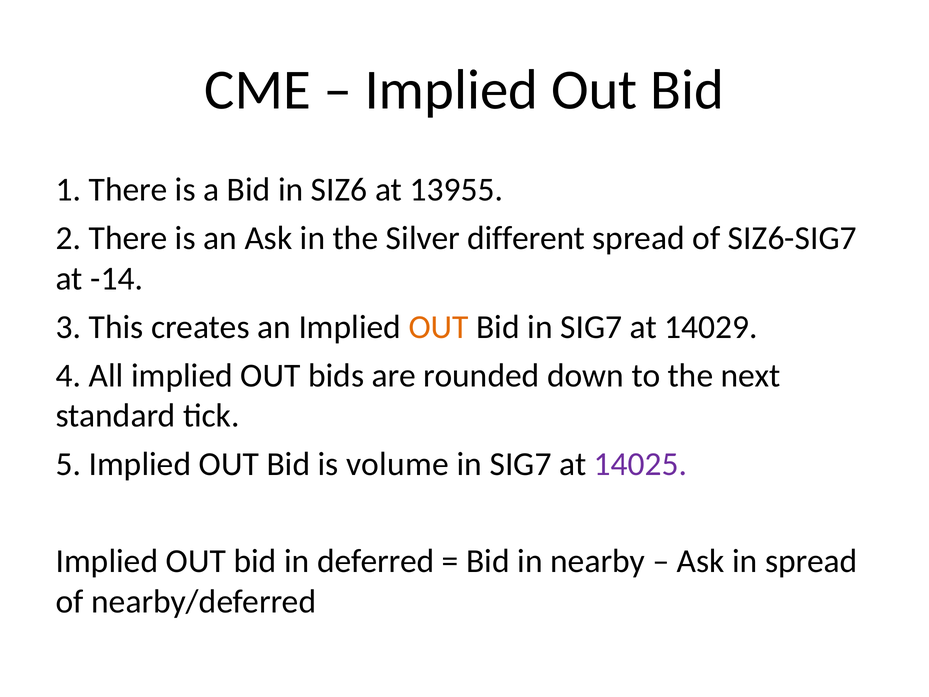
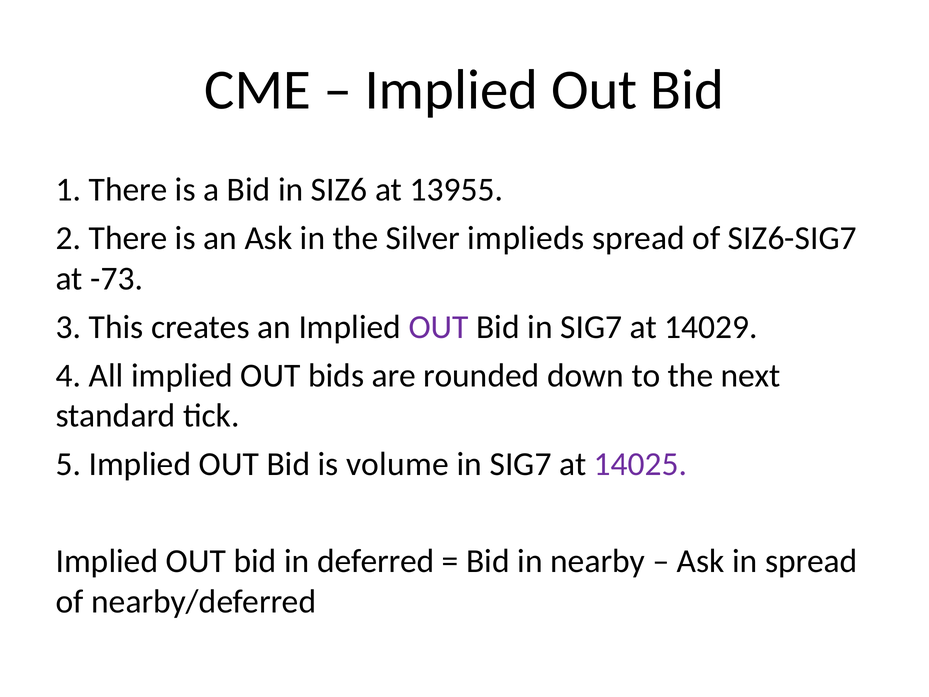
different: different -> implieds
-14: -14 -> -73
OUT at (439, 327) colour: orange -> purple
